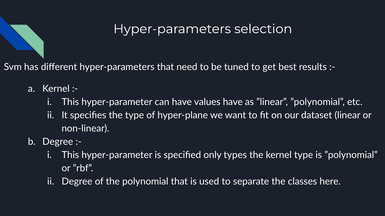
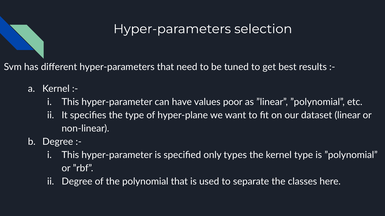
values have: have -> poor
